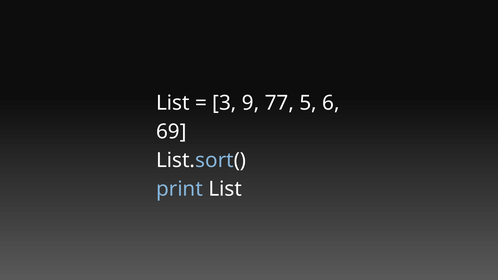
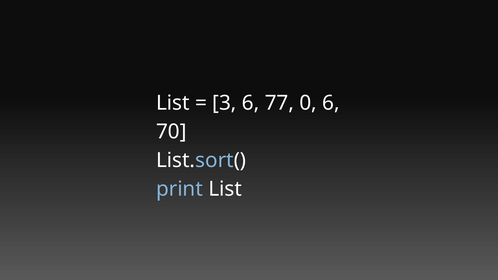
3 9: 9 -> 6
5: 5 -> 0
69: 69 -> 70
